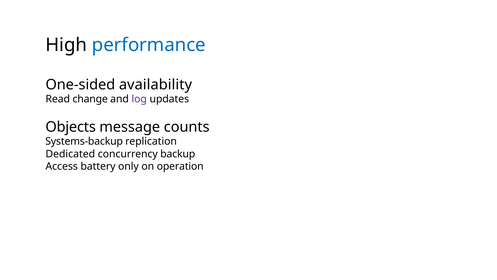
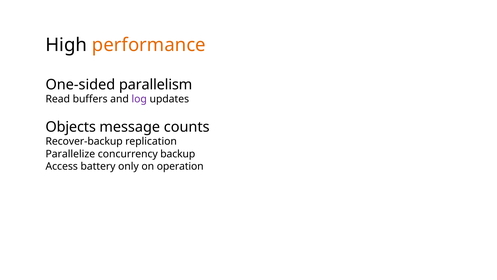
performance colour: blue -> orange
availability: availability -> parallelism
change: change -> buffers
Systems-backup: Systems-backup -> Recover-backup
Dedicated: Dedicated -> Parallelize
